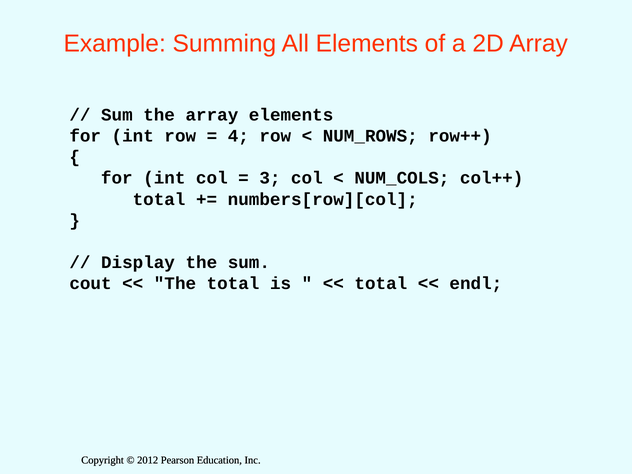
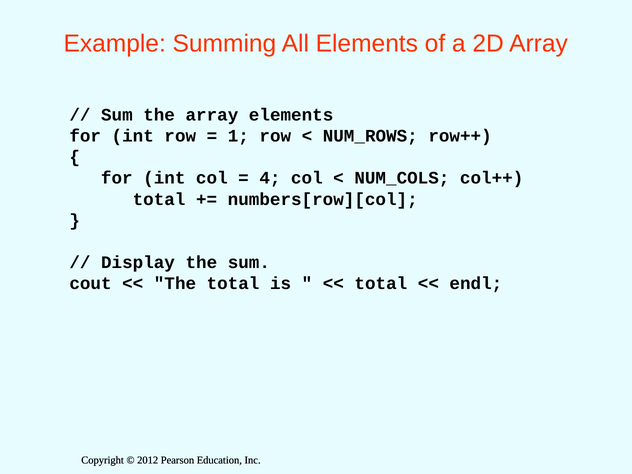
4: 4 -> 1
3: 3 -> 4
